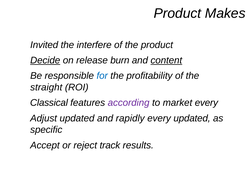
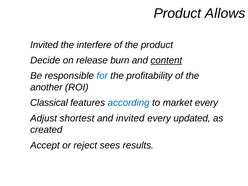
Makes: Makes -> Allows
Decide underline: present -> none
straight: straight -> another
according colour: purple -> blue
Adjust updated: updated -> shortest
and rapidly: rapidly -> invited
specific: specific -> created
track: track -> sees
